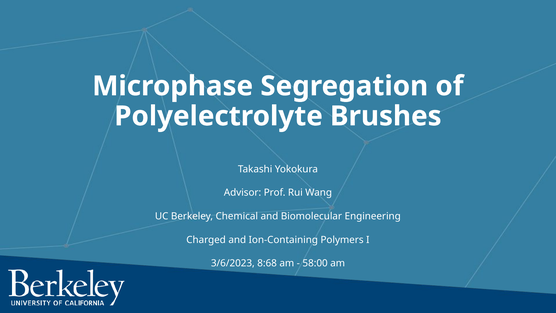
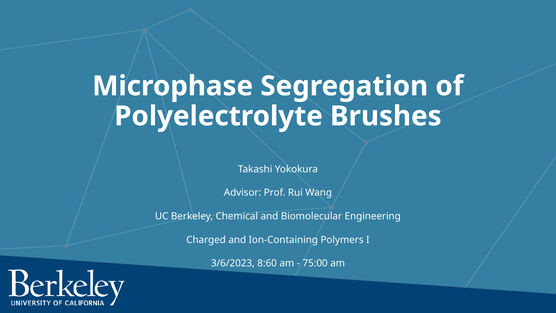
8:68: 8:68 -> 8:60
58:00: 58:00 -> 75:00
